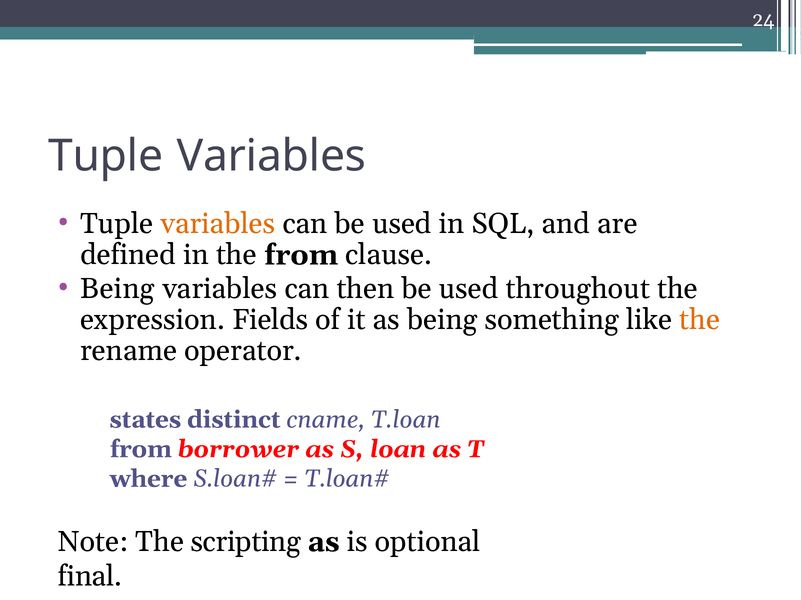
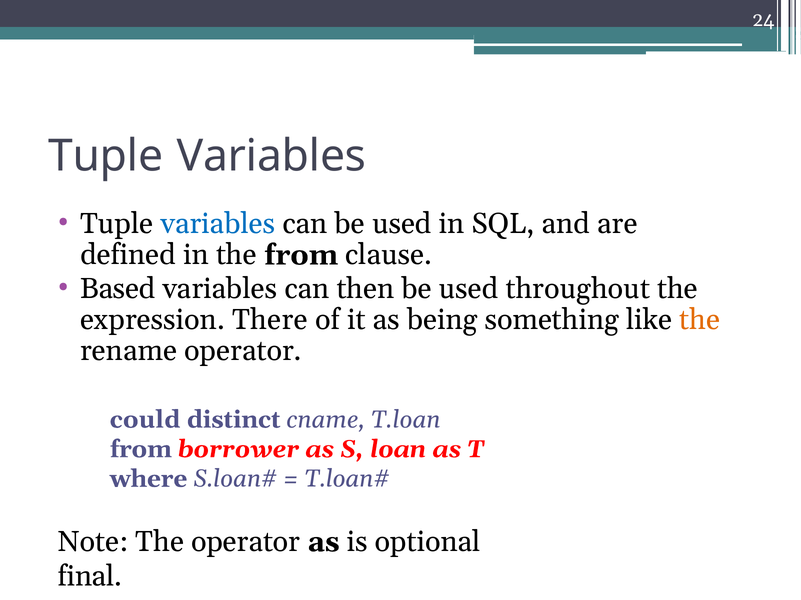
variables at (218, 224) colour: orange -> blue
Being at (118, 289): Being -> Based
Fields: Fields -> There
states: states -> could
The scripting: scripting -> operator
